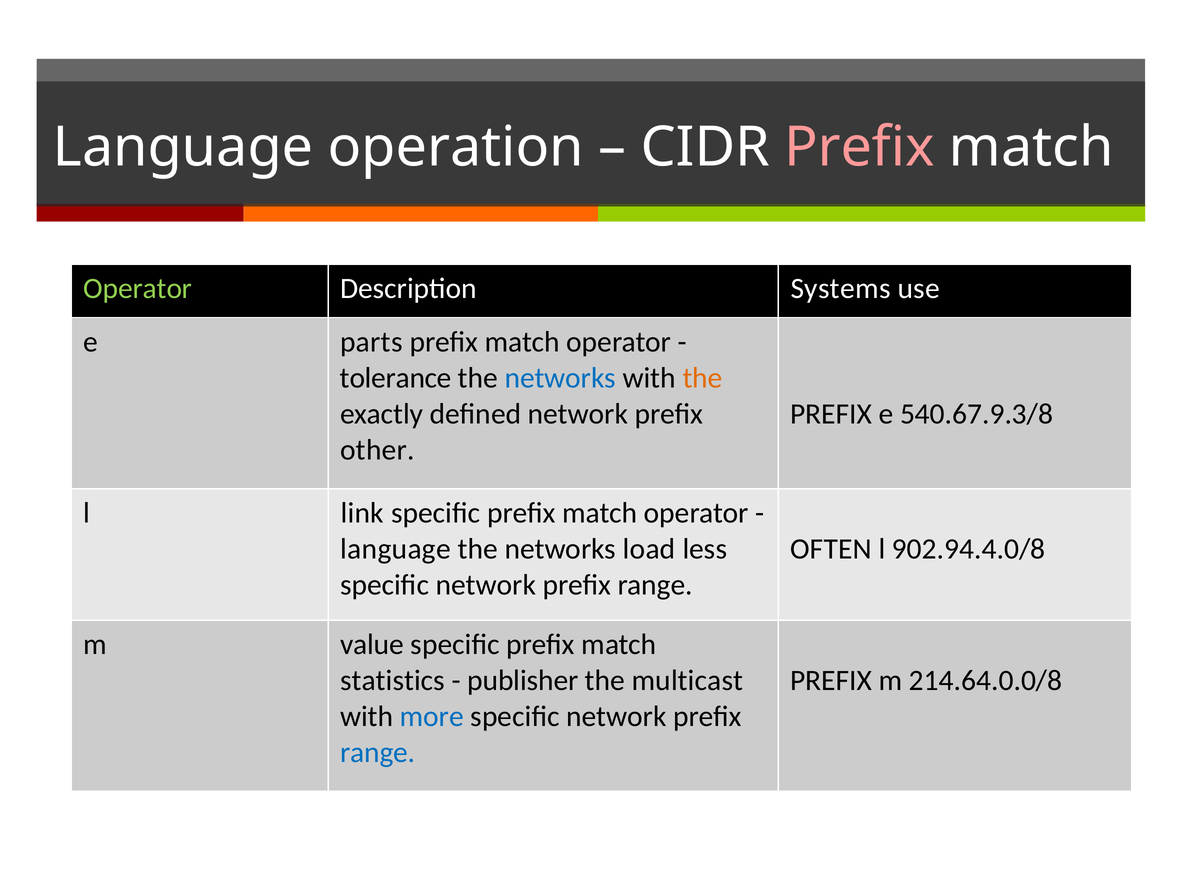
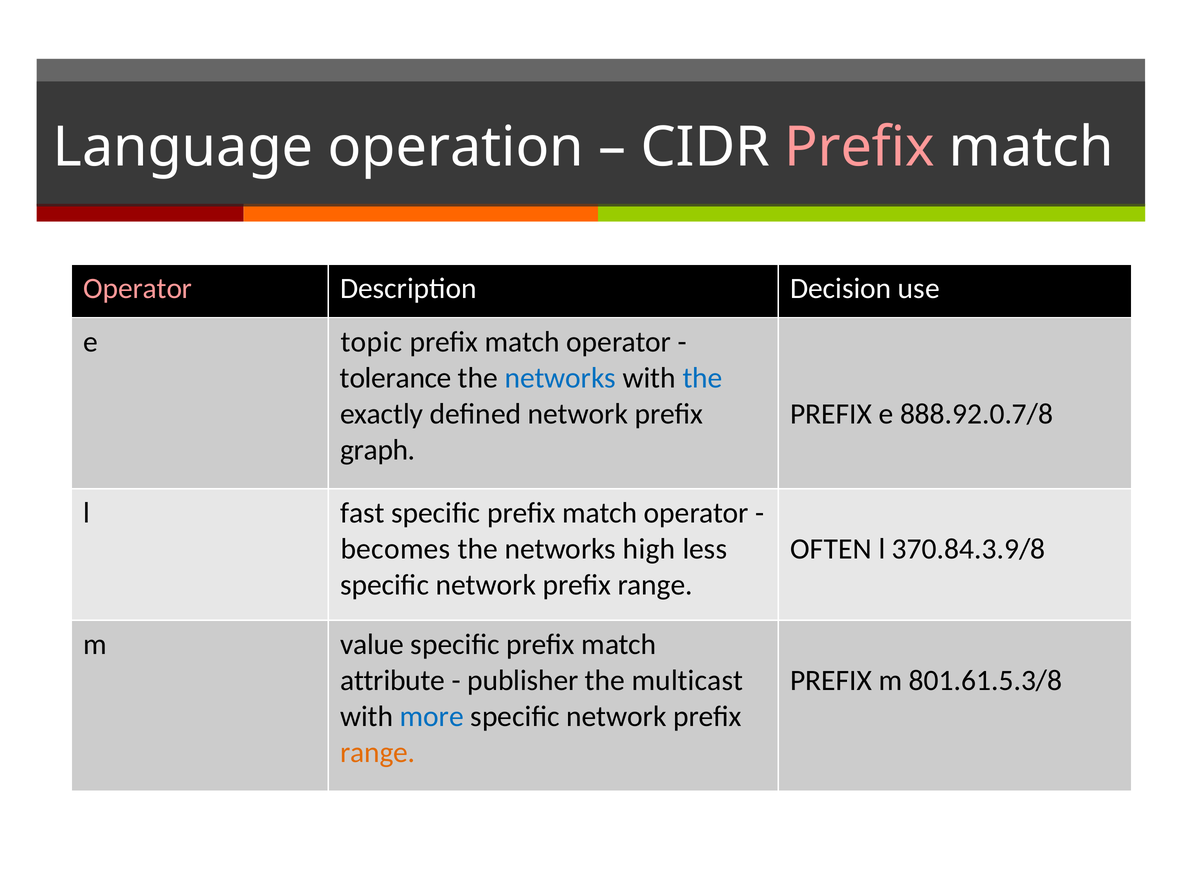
Operator at (138, 289) colour: light green -> pink
Systems: Systems -> Decision
parts: parts -> topic
the at (703, 378) colour: orange -> blue
540.67.9.3/8: 540.67.9.3/8 -> 888.92.0.7/8
other: other -> graph
link: link -> fast
language at (396, 549): language -> becomes
load: load -> high
902.94.4.0/8: 902.94.4.0/8 -> 370.84.3.9/8
statistics: statistics -> attribute
214.64.0.0/8: 214.64.0.0/8 -> 801.61.5.3/8
range at (378, 753) colour: blue -> orange
